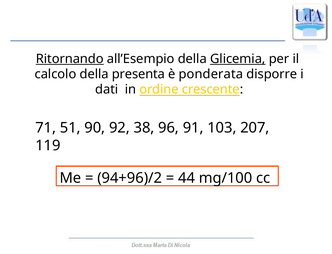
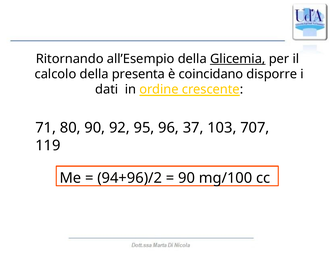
Ritornando underline: present -> none
ponderata: ponderata -> coincidano
51: 51 -> 80
38: 38 -> 95
91: 91 -> 37
207: 207 -> 707
44 at (187, 178): 44 -> 90
